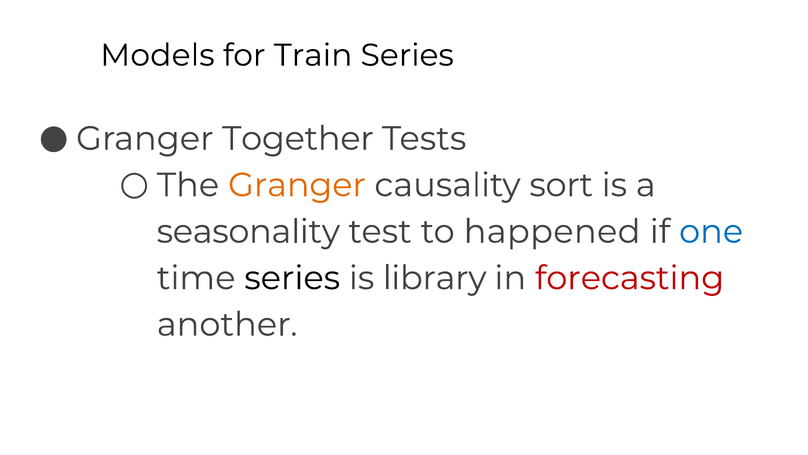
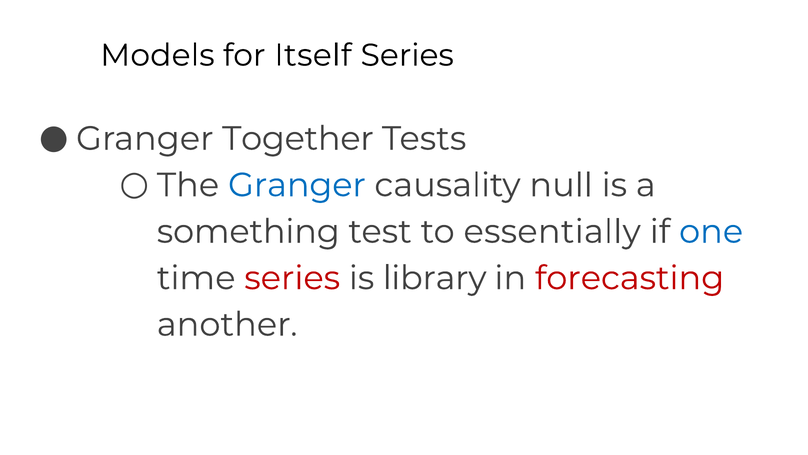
Train: Train -> Itself
Granger at (297, 185) colour: orange -> blue
sort: sort -> null
seasonality: seasonality -> something
happened: happened -> essentially
series at (292, 278) colour: black -> red
